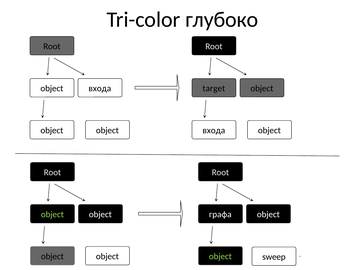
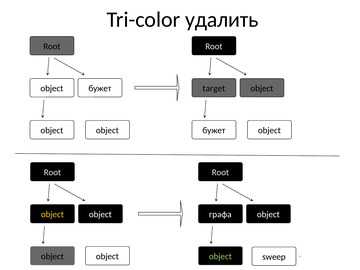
глубоко: глубоко -> удалить
входа at (100, 88): входа -> бужет
входа at (214, 130): входа -> бужет
object at (52, 214) colour: light green -> yellow
